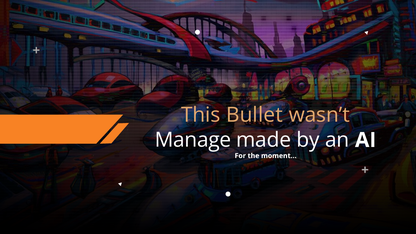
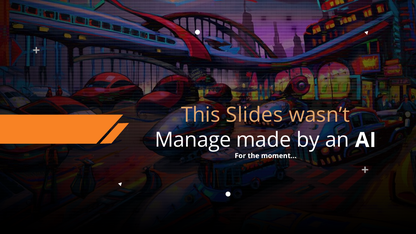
Bullet: Bullet -> Slides
